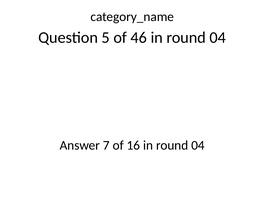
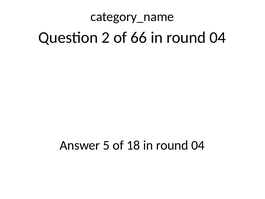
5: 5 -> 2
46: 46 -> 66
7: 7 -> 5
16: 16 -> 18
